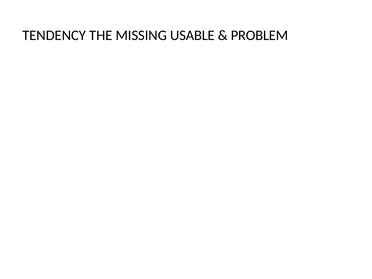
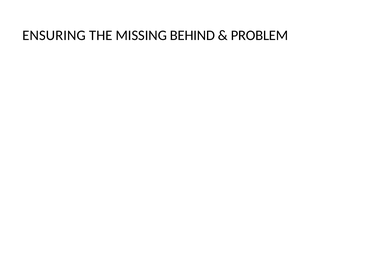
TENDENCY: TENDENCY -> ENSURING
USABLE: USABLE -> BEHIND
